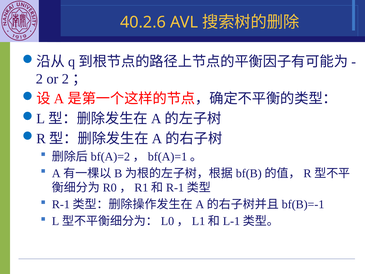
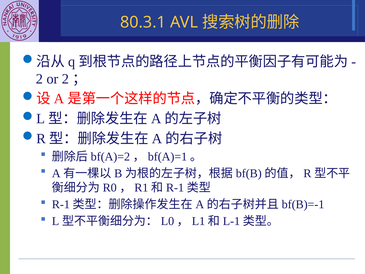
40.2.6: 40.2.6 -> 80.3.1
